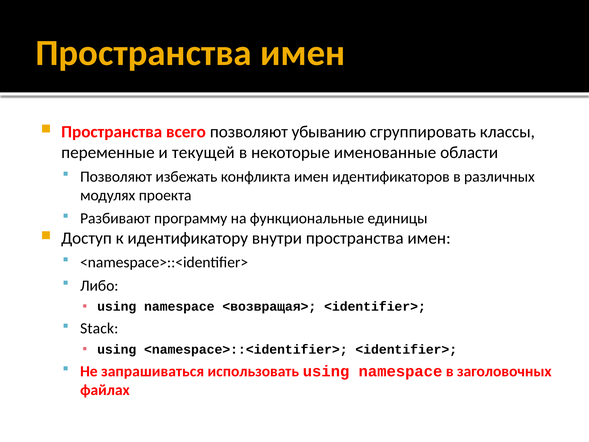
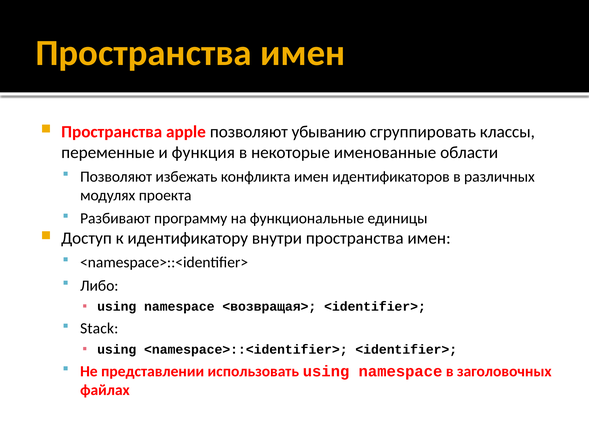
всего: всего -> apple
текущей: текущей -> функция
запрашиваться: запрашиваться -> представлении
